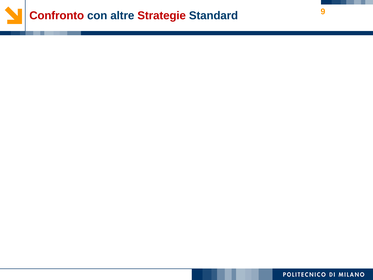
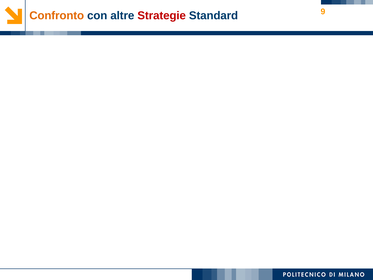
Confronto colour: red -> orange
